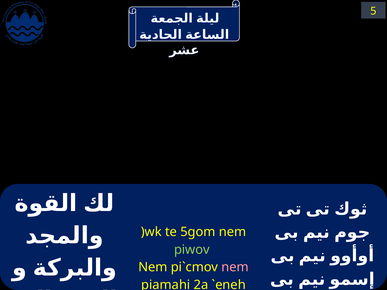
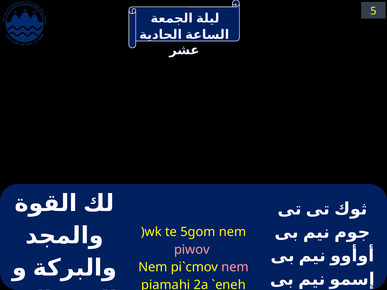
piwov colour: light green -> pink
